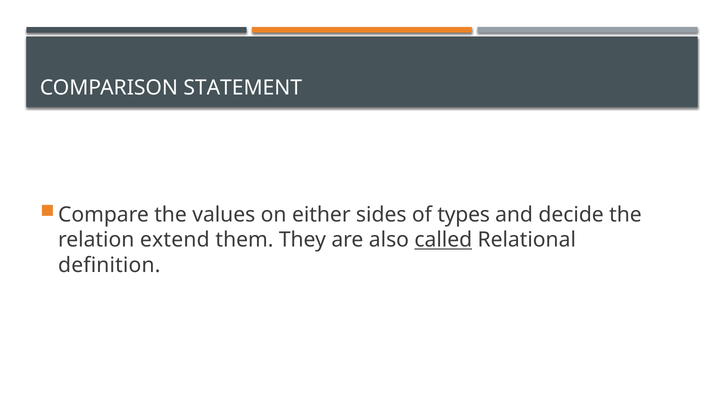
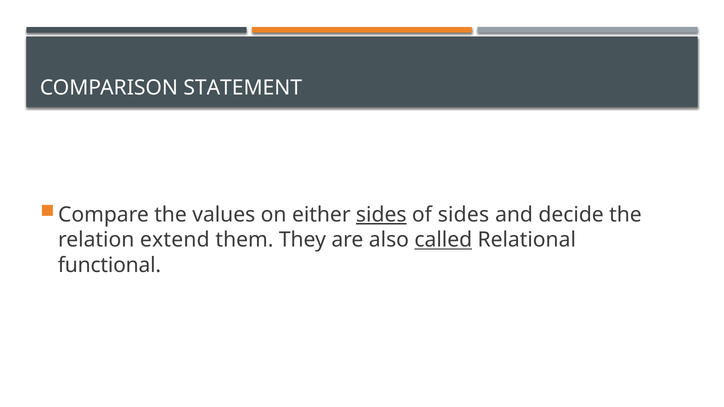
sides at (381, 215) underline: none -> present
of types: types -> sides
definition: definition -> functional
